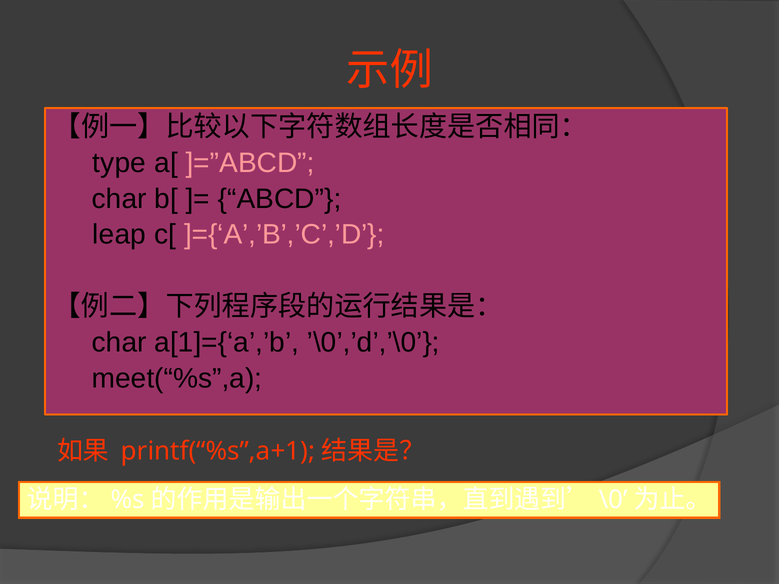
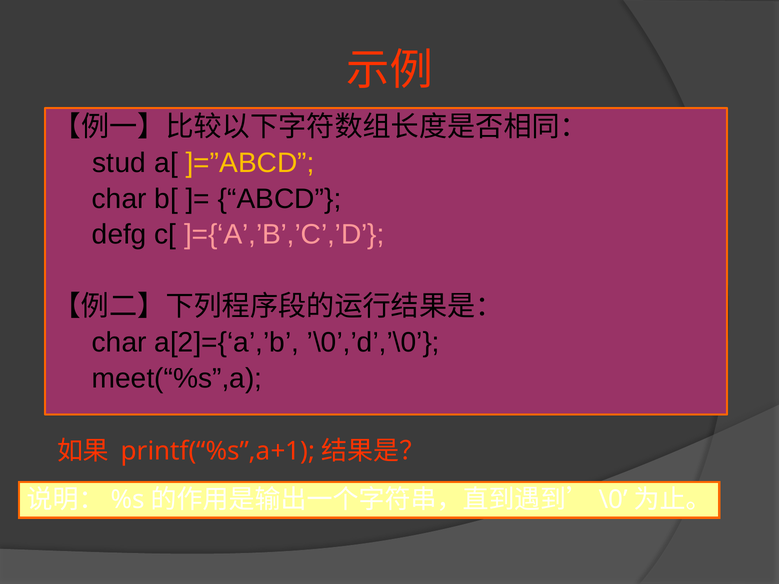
type: type -> stud
]=”ABCD colour: pink -> yellow
leap: leap -> defg
a[1]={‘a’,’b: a[1]={‘a’,’b -> a[2]={‘a’,’b
